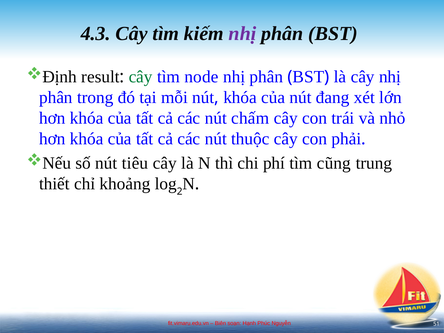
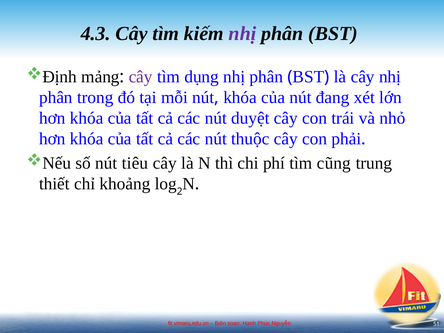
result: result -> mảng
cây at (141, 77) colour: green -> purple
node: node -> dụng
chấm: chấm -> duyệt
